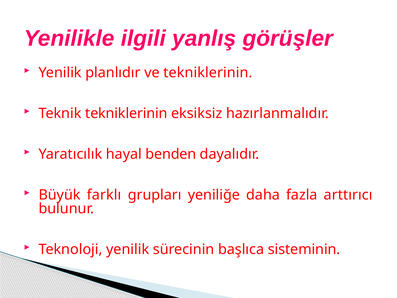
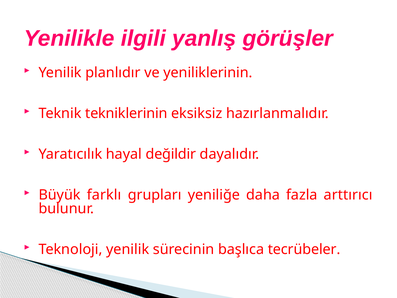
ve tekniklerinin: tekniklerinin -> yeniliklerinin
benden: benden -> değildir
sisteminin: sisteminin -> tecrübeler
